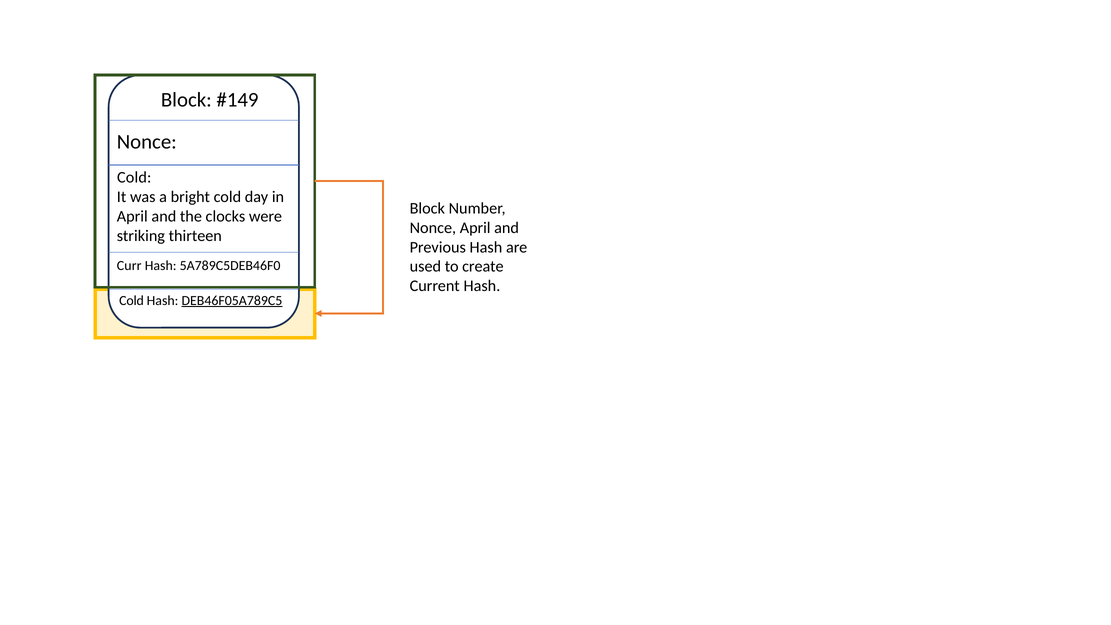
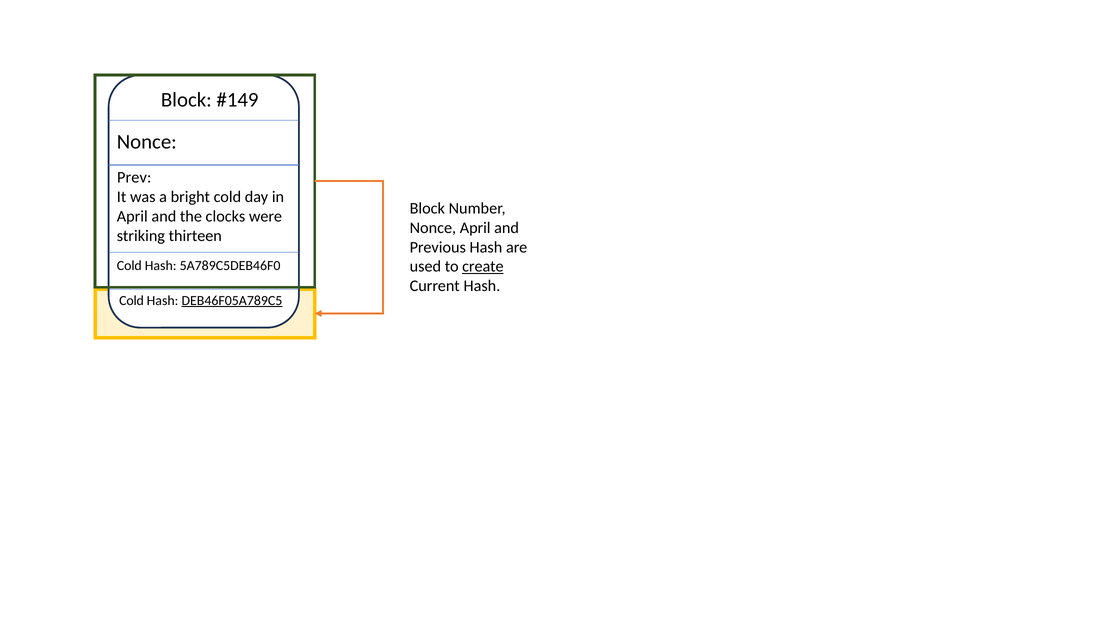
Cold at (134, 177): Cold -> Prev
create underline: none -> present
Curr at (129, 266): Curr -> Cold
